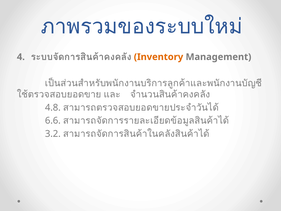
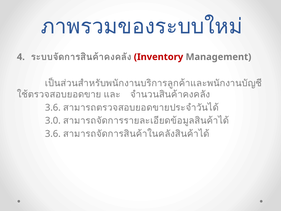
Inventory colour: orange -> red
4.8 at (53, 107): 4.8 -> 3.6
6.6: 6.6 -> 3.0
3.2 at (53, 134): 3.2 -> 3.6
